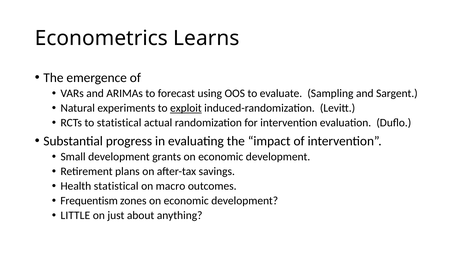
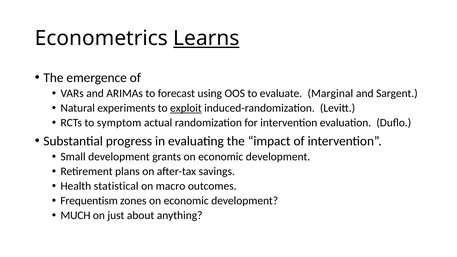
Learns underline: none -> present
Sampling: Sampling -> Marginal
to statistical: statistical -> symptom
LITTLE: LITTLE -> MUCH
